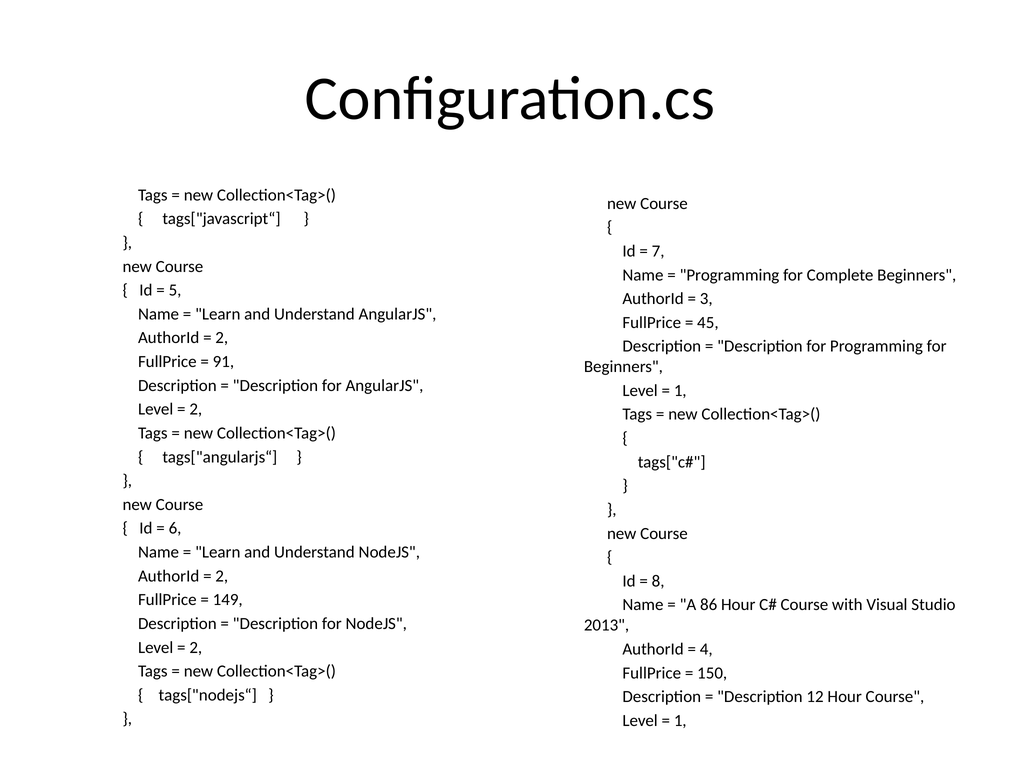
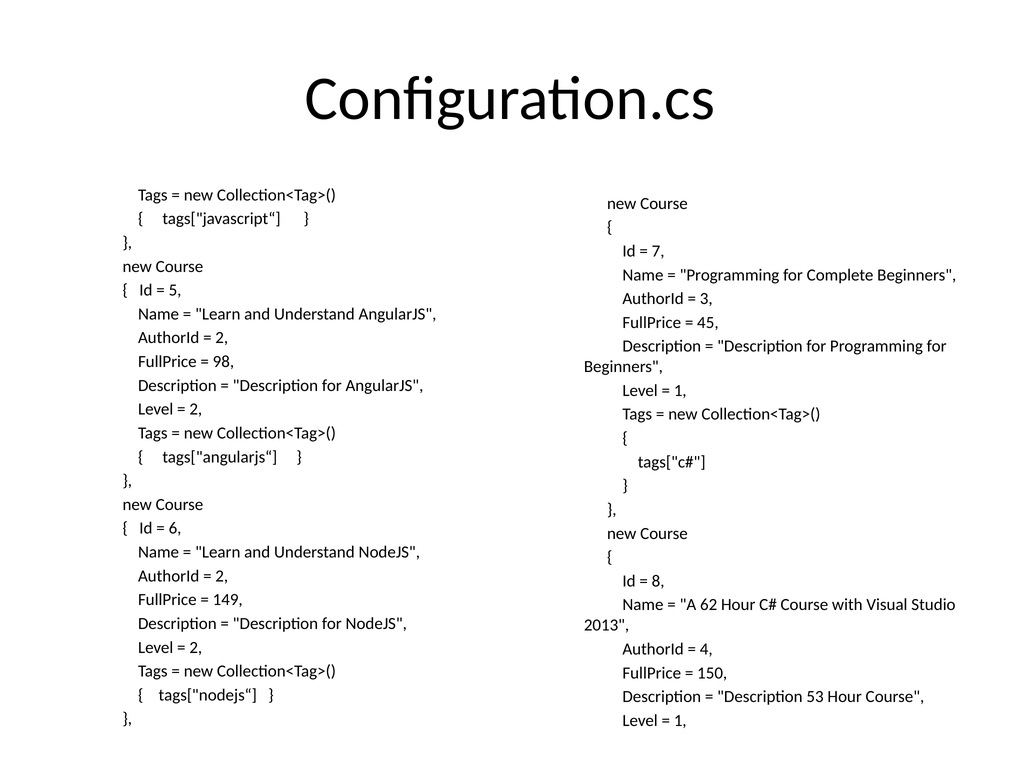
91: 91 -> 98
86: 86 -> 62
12: 12 -> 53
